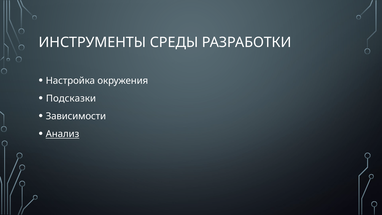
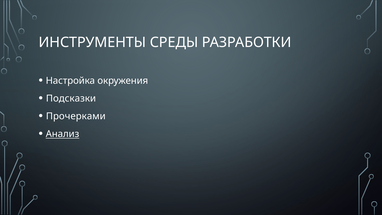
Зависимости: Зависимости -> Прочерками
